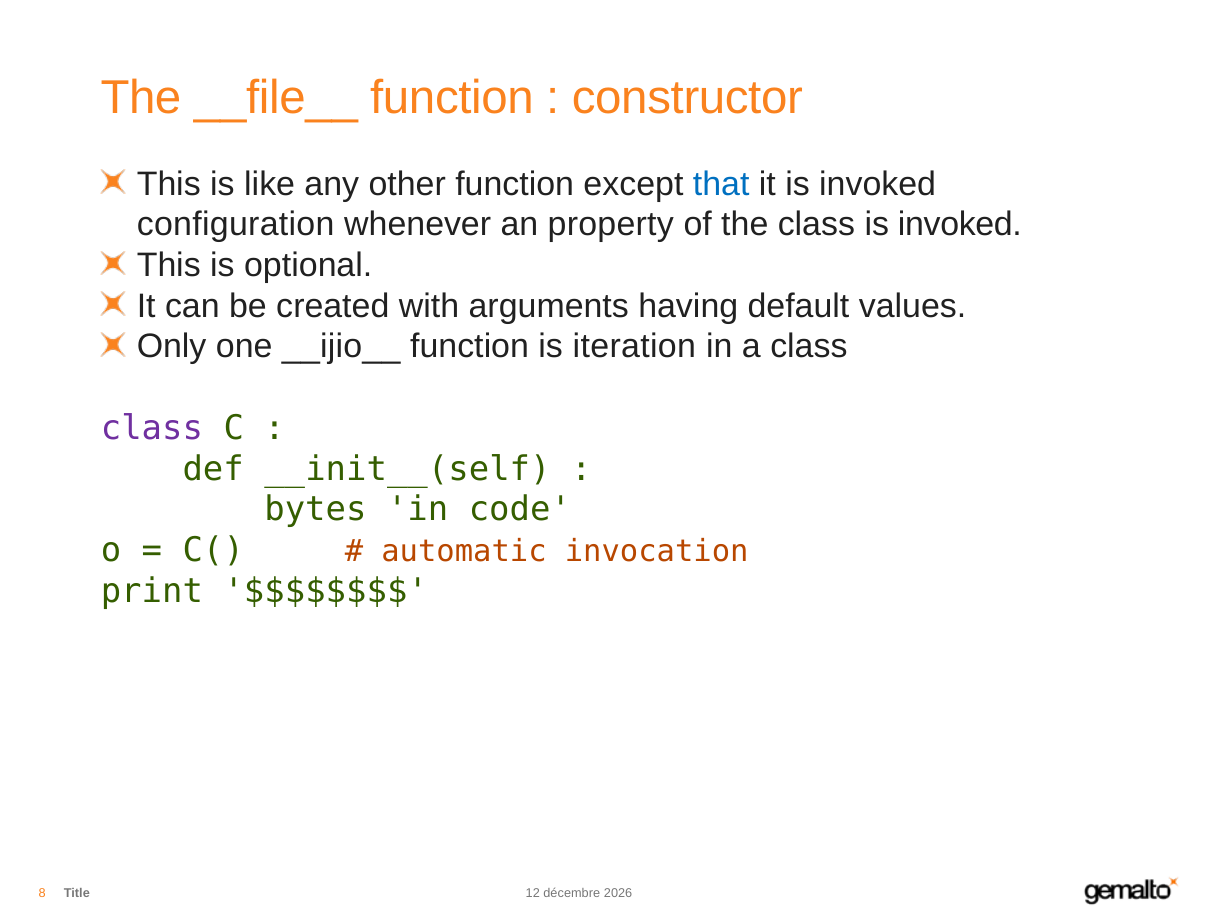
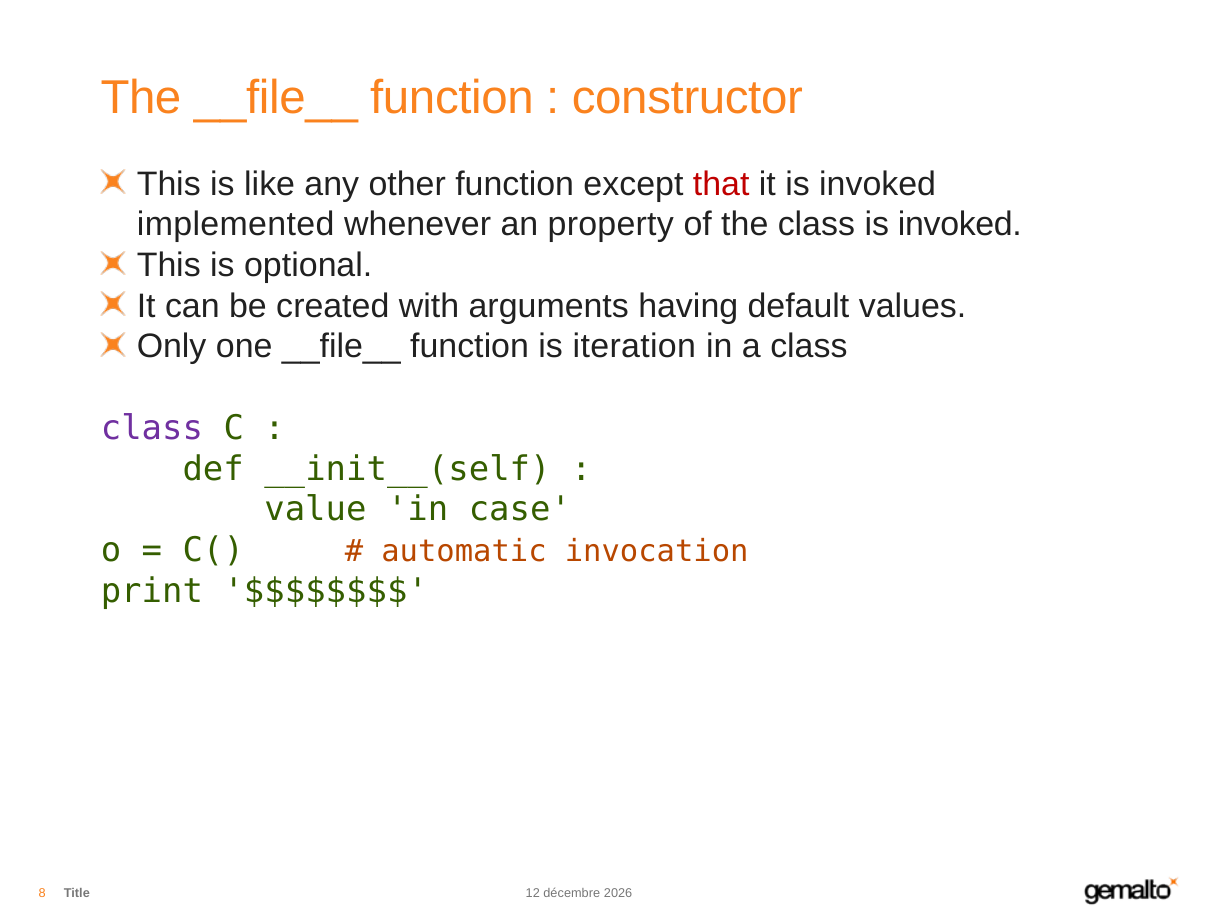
that colour: blue -> red
configuration: configuration -> implemented
one __ijio__: __ijio__ -> __file__
bytes: bytes -> value
code: code -> case
